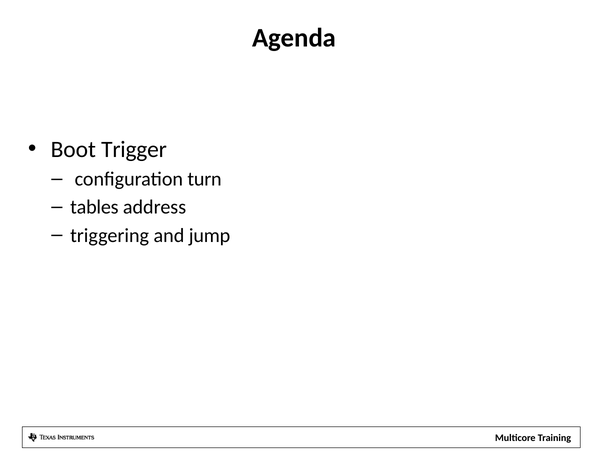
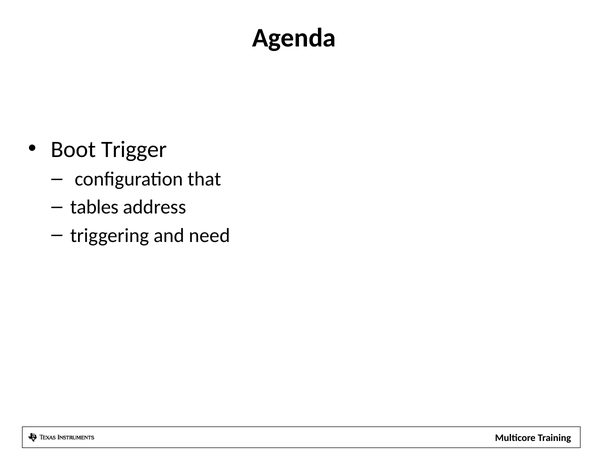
turn: turn -> that
jump: jump -> need
